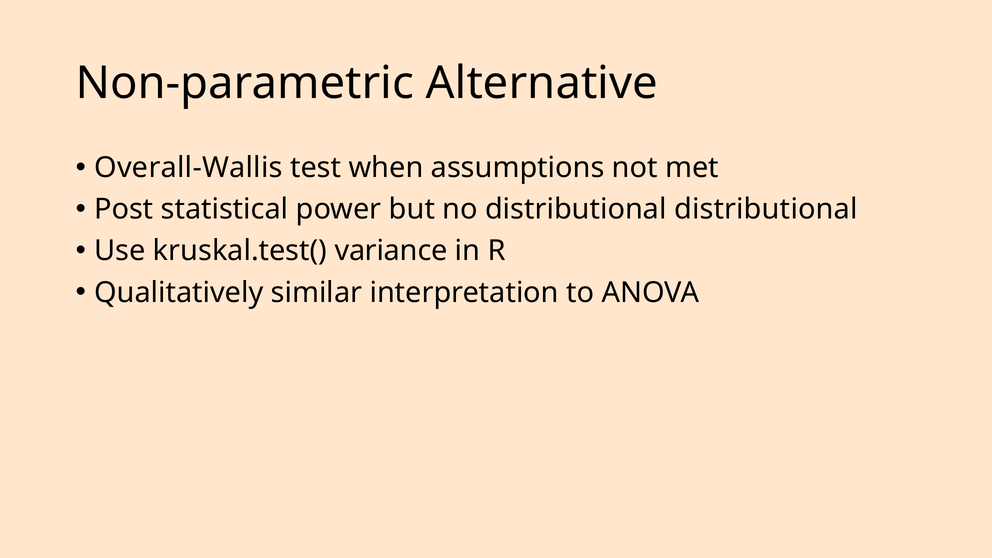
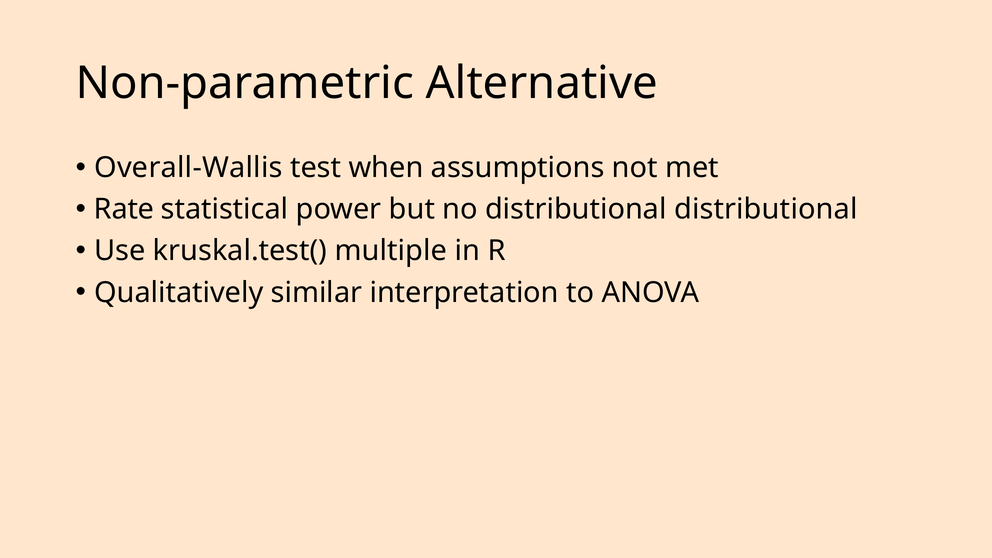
Post: Post -> Rate
variance: variance -> multiple
